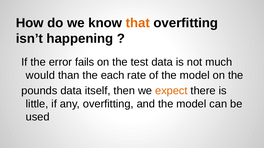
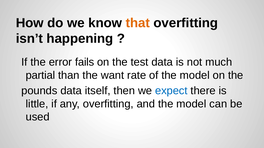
would: would -> partial
each: each -> want
expect colour: orange -> blue
